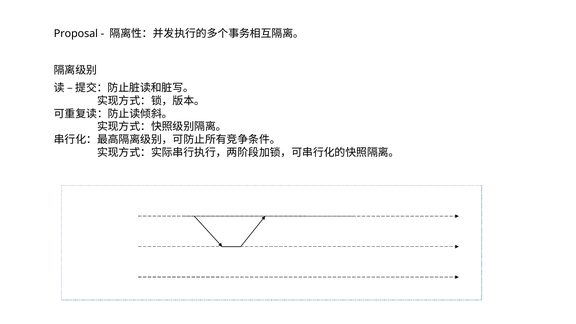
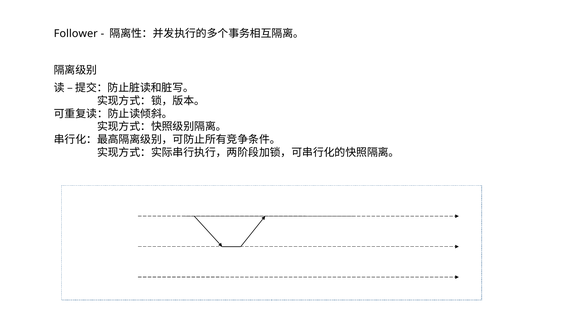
Proposal: Proposal -> Follower
